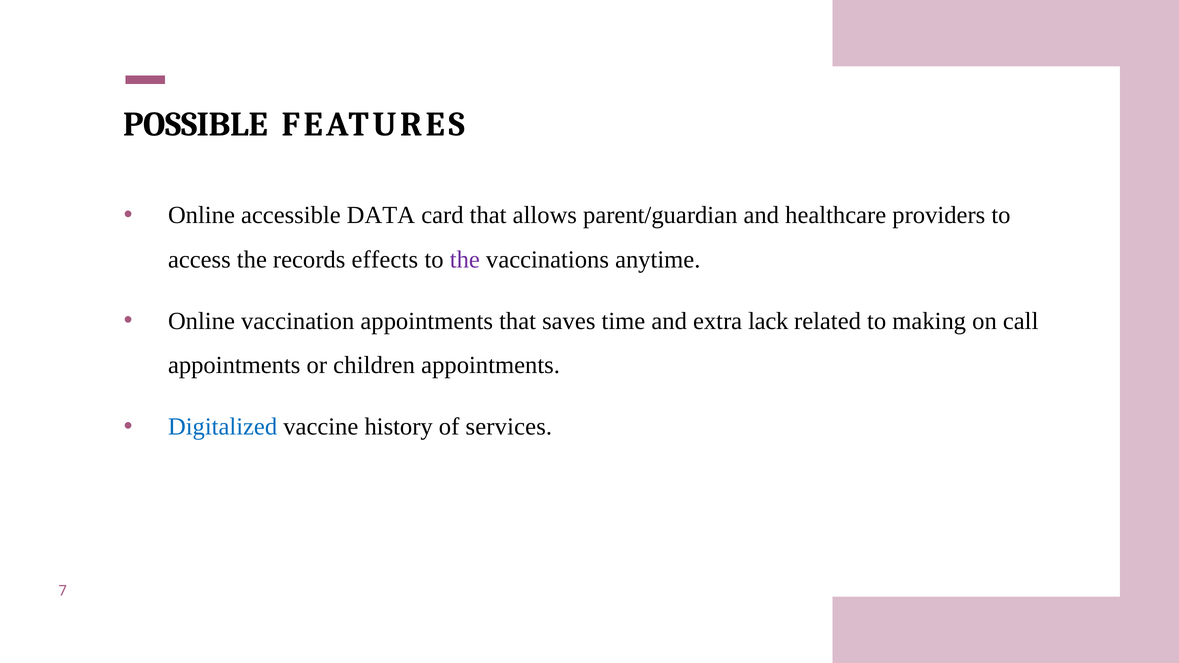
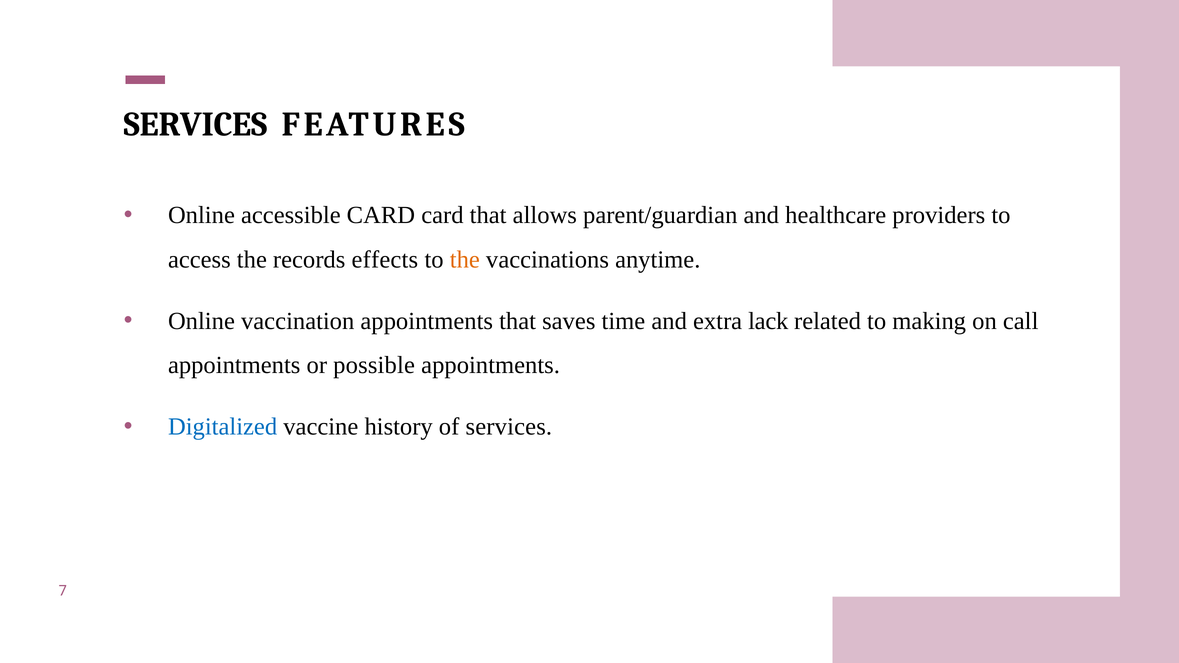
POSSIBLE at (196, 124): POSSIBLE -> SERVICES
accessible DATA: DATA -> CARD
the at (465, 260) colour: purple -> orange
children: children -> possible
